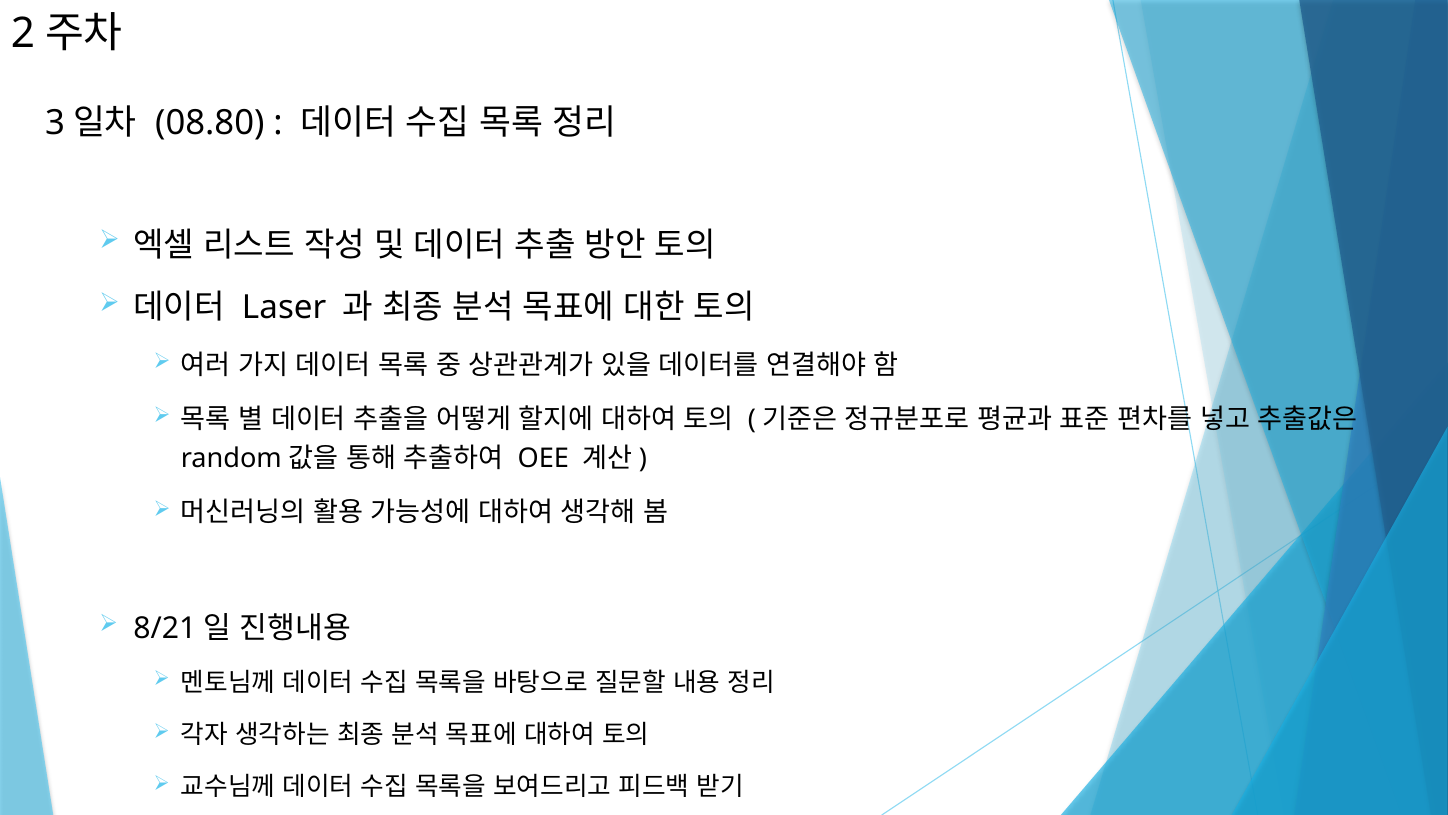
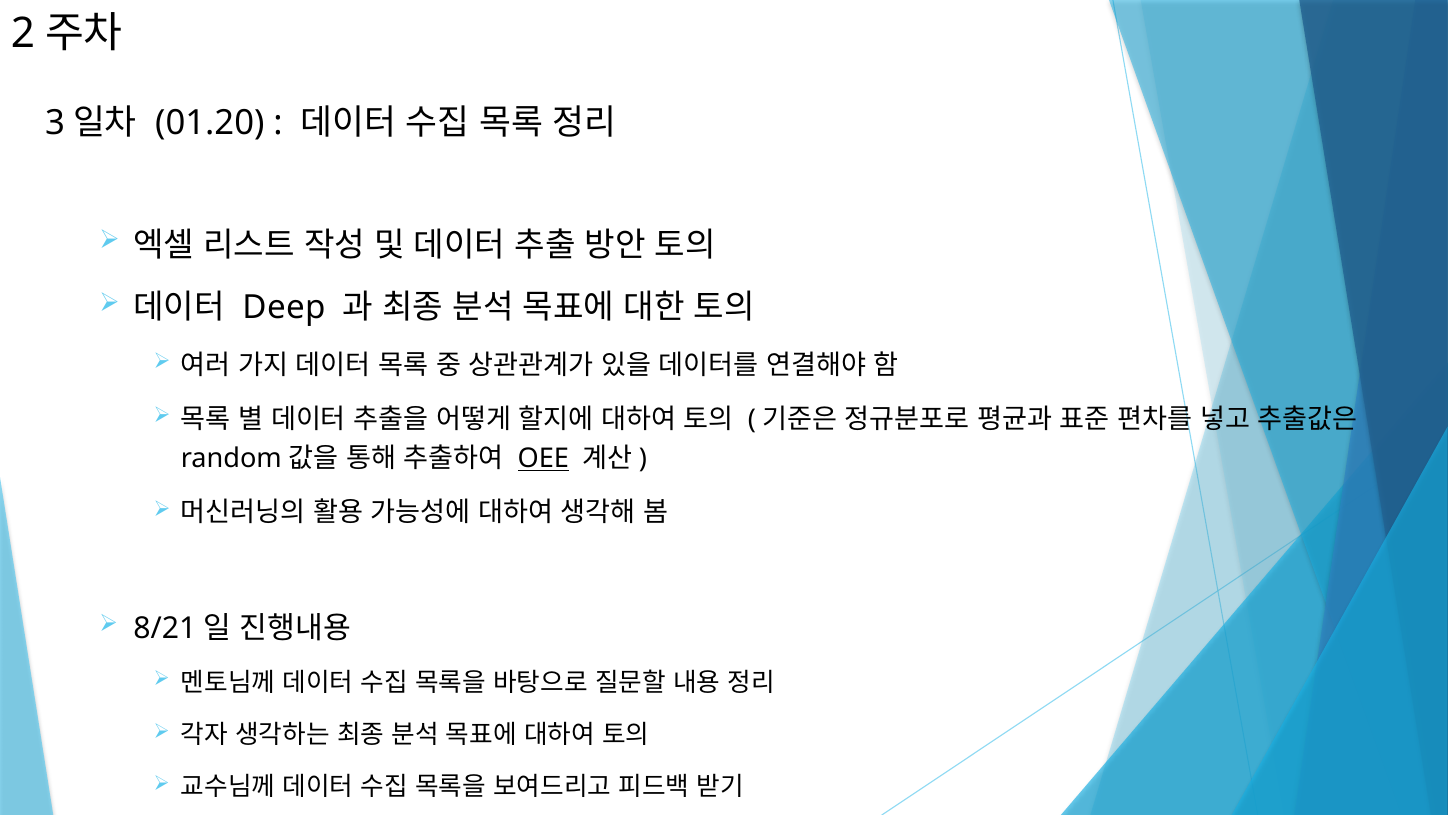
08.80: 08.80 -> 01.20
Laser: Laser -> Deep
OEE underline: none -> present
